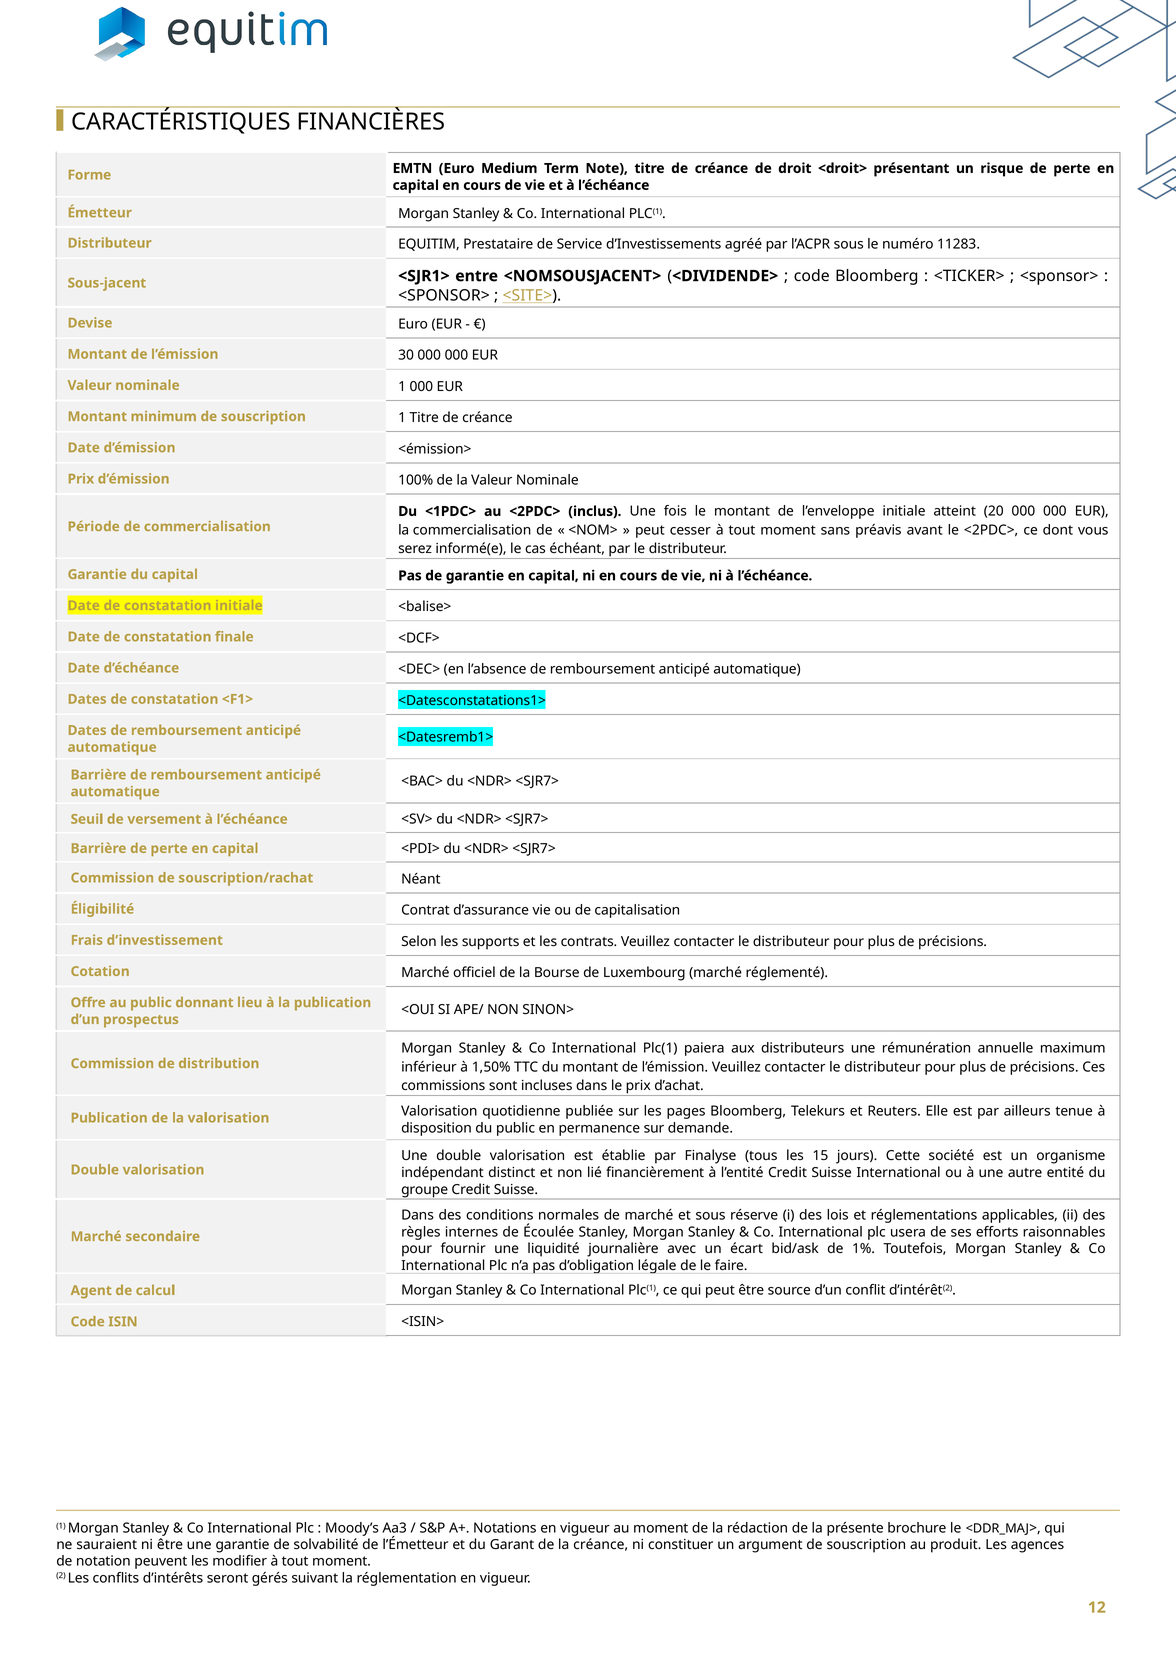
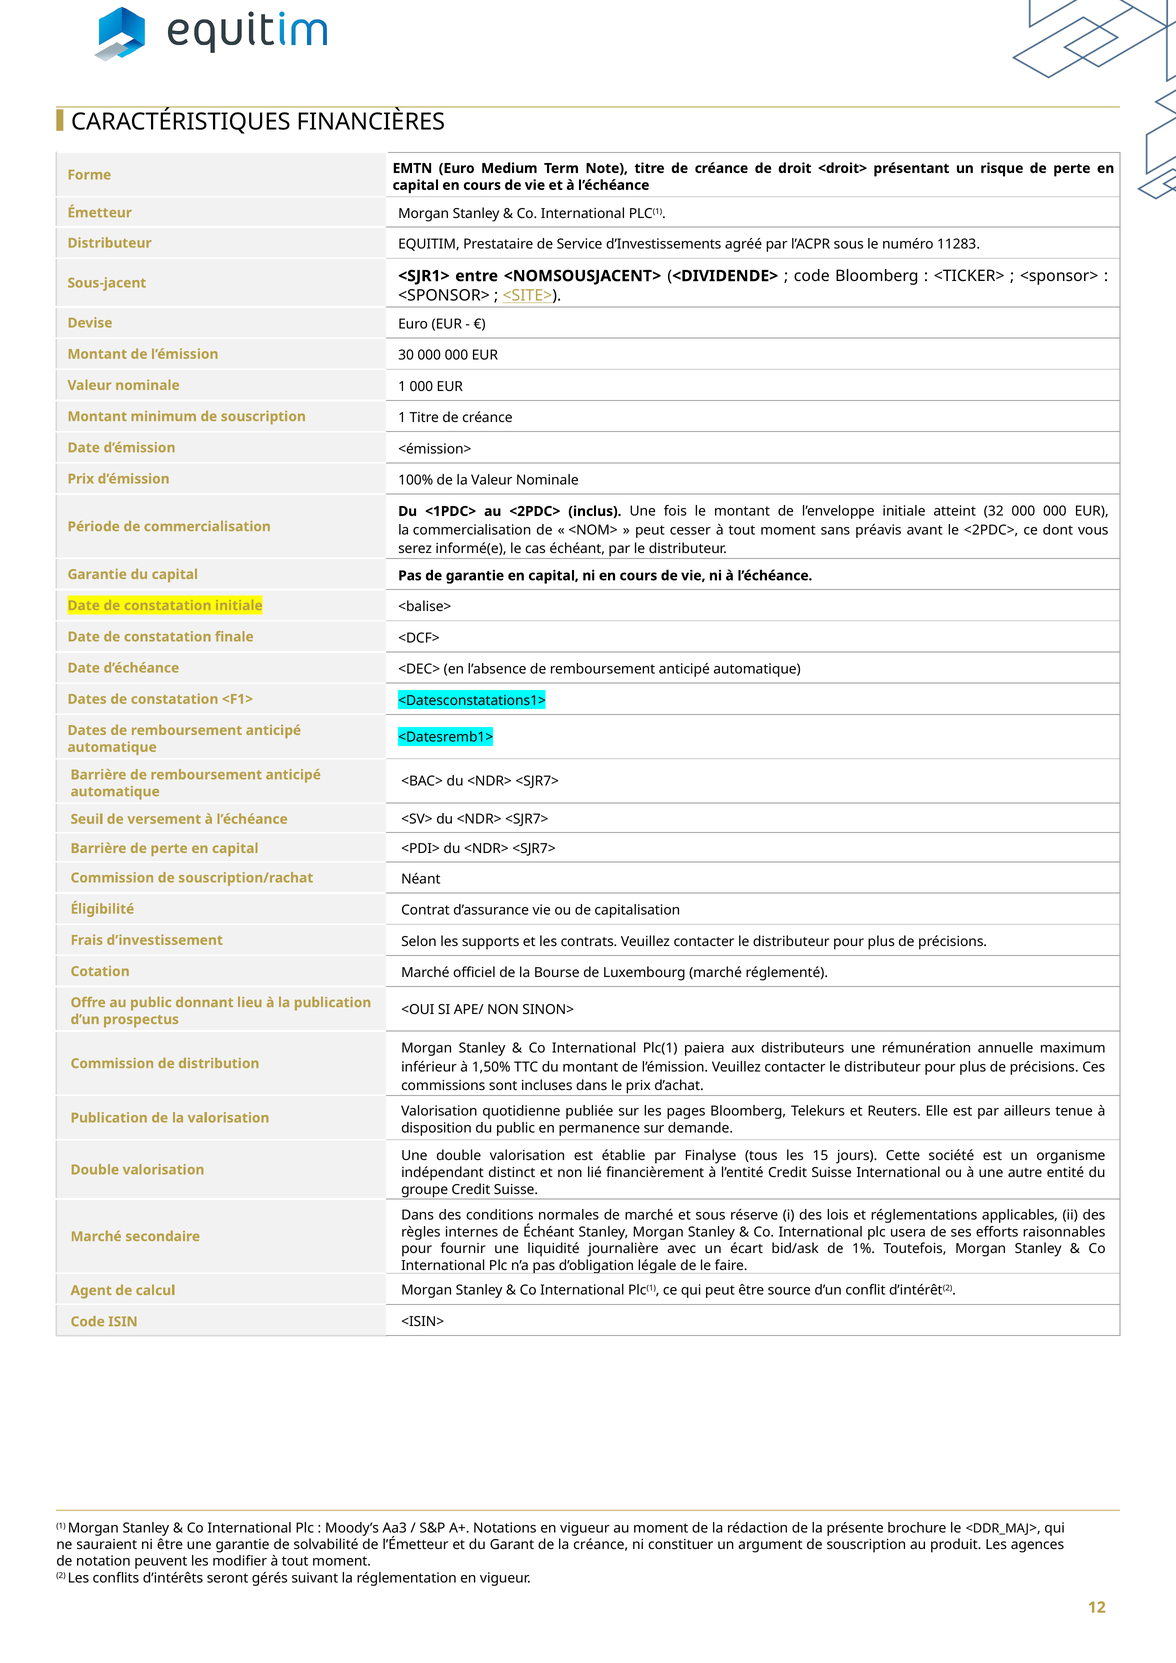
20: 20 -> 32
de Écoulée: Écoulée -> Échéant
